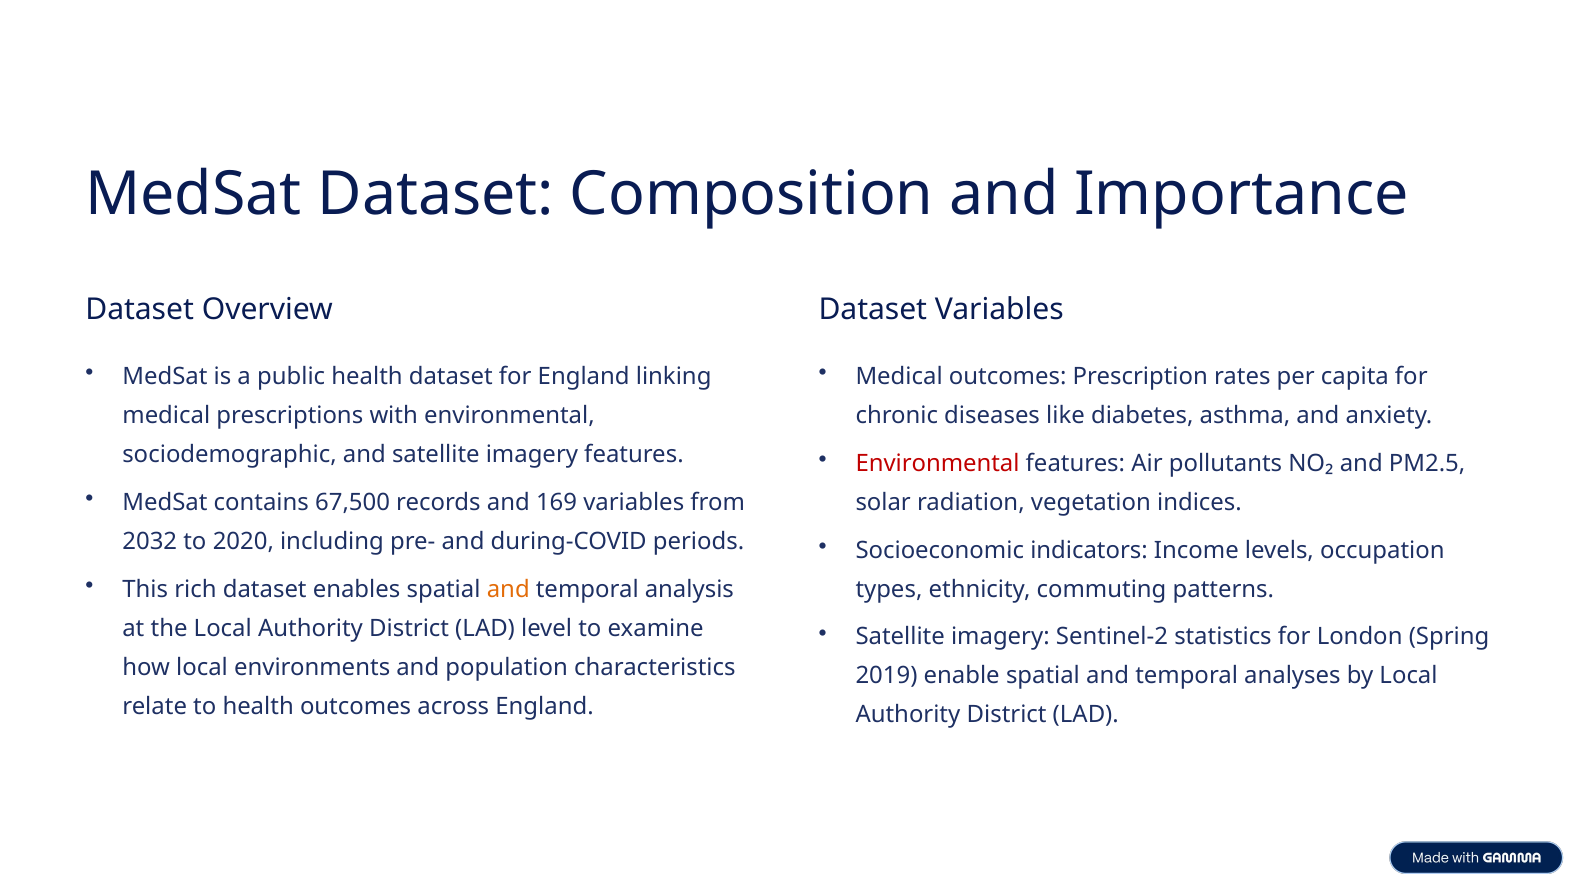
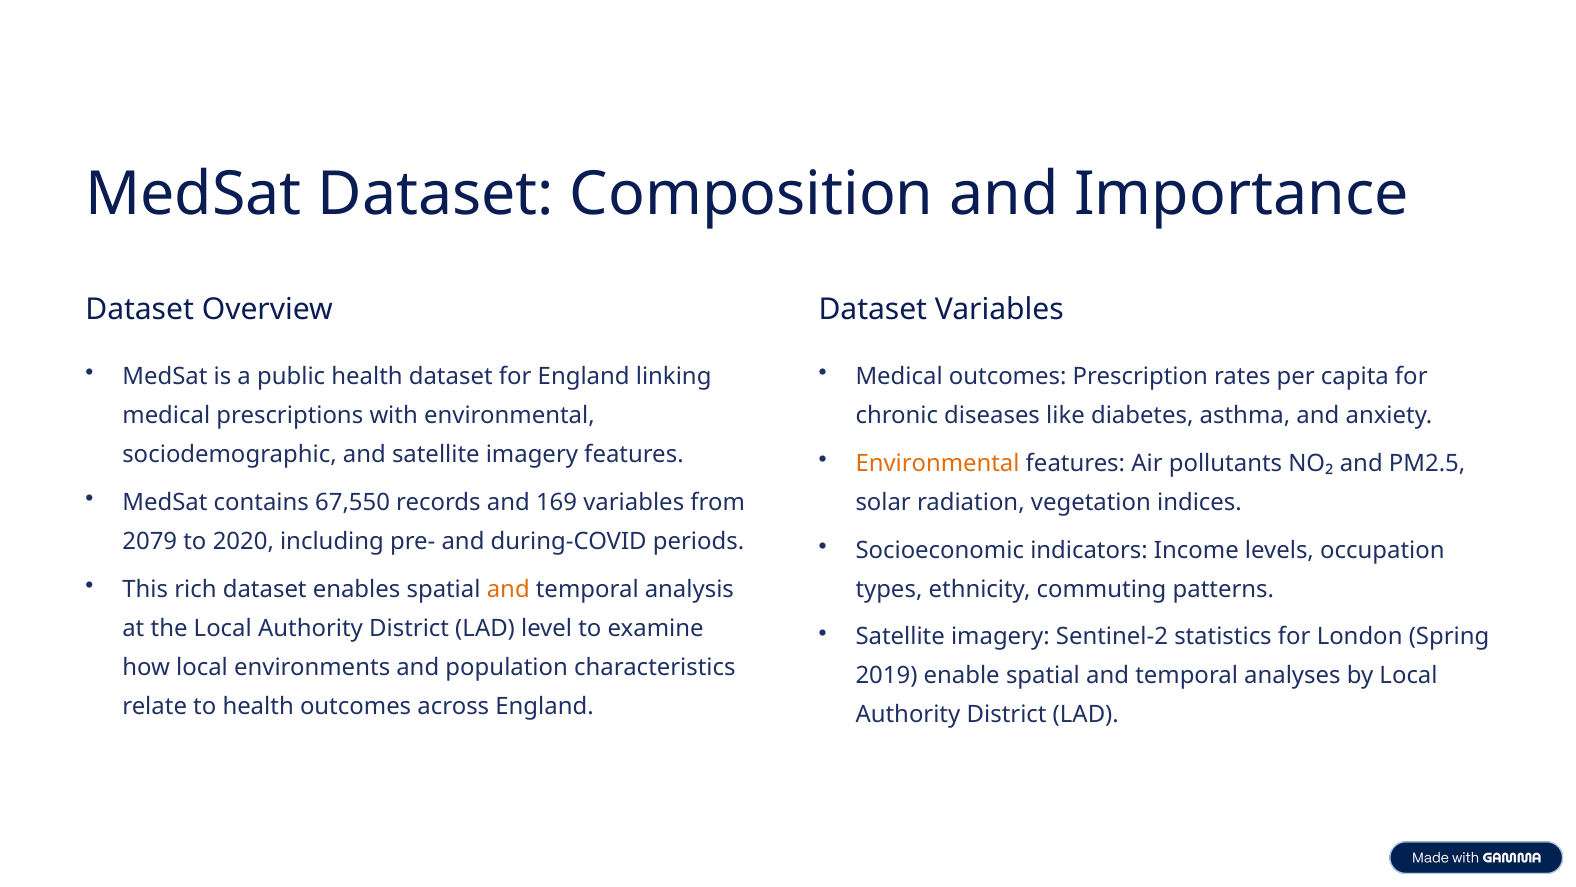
Environmental at (938, 463) colour: red -> orange
67,500: 67,500 -> 67,550
2032: 2032 -> 2079
